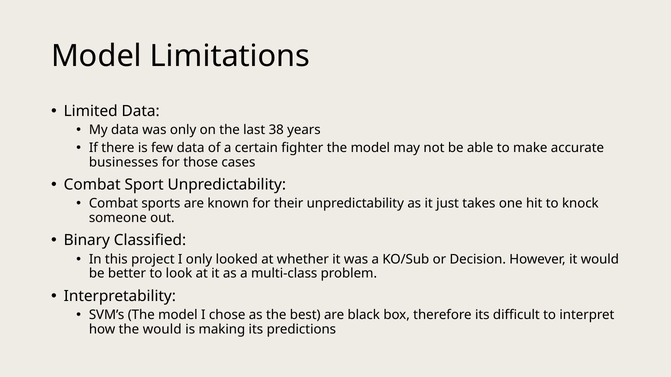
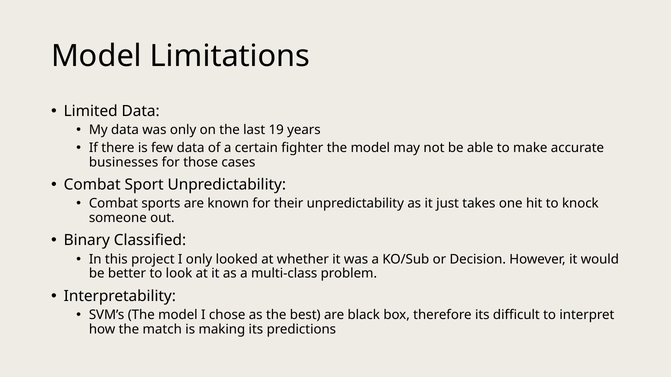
38: 38 -> 19
the would: would -> match
